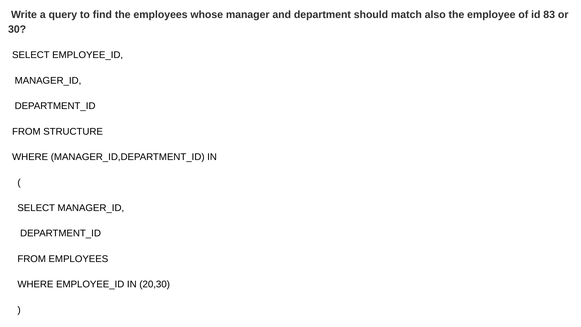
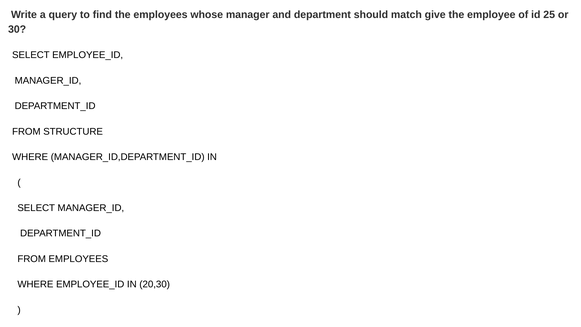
also: also -> give
83: 83 -> 25
